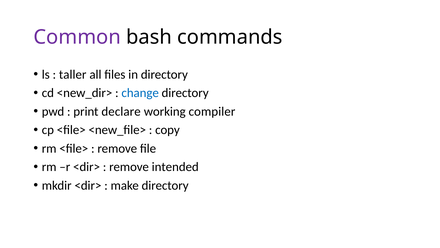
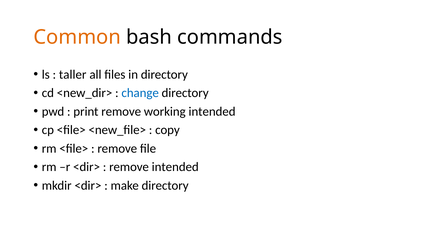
Common colour: purple -> orange
print declare: declare -> remove
working compiler: compiler -> intended
